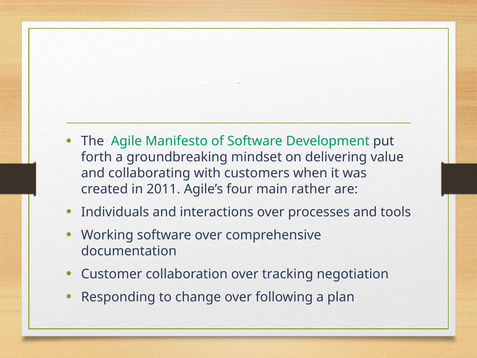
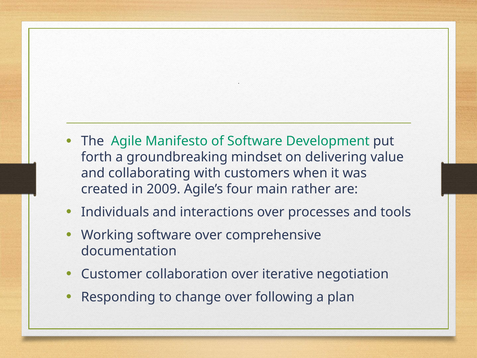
2011: 2011 -> 2009
tracking: tracking -> iterative
